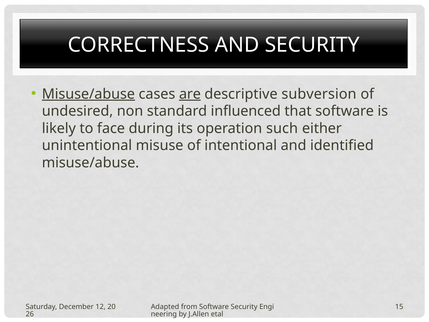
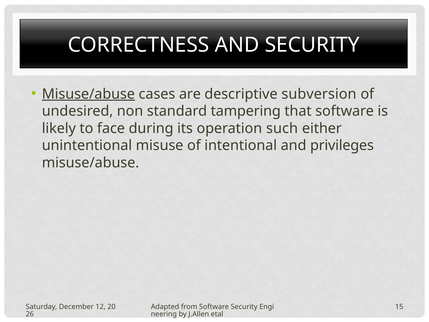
are underline: present -> none
influenced: influenced -> tampering
identified: identified -> privileges
